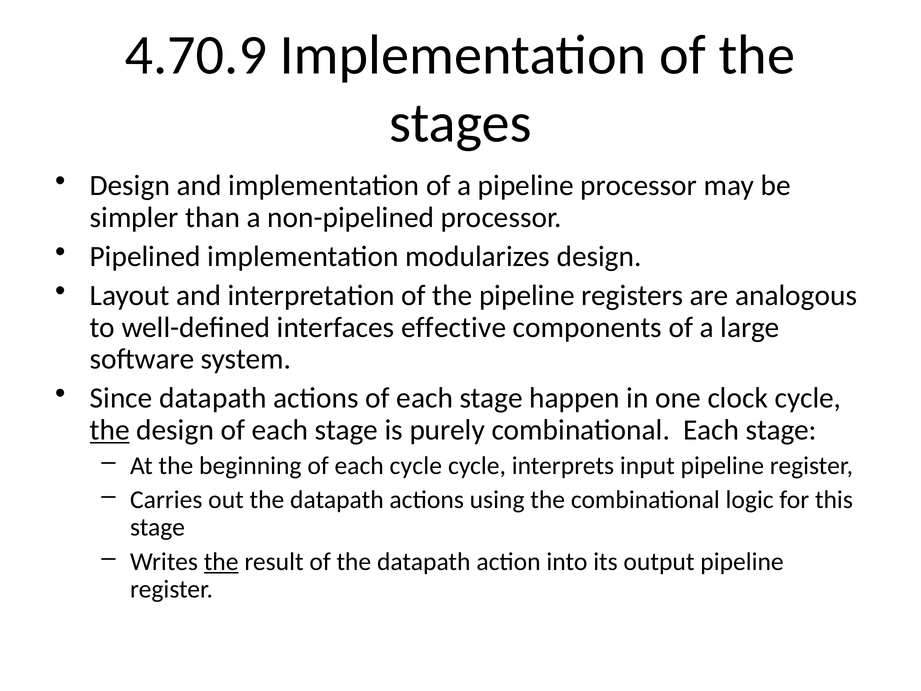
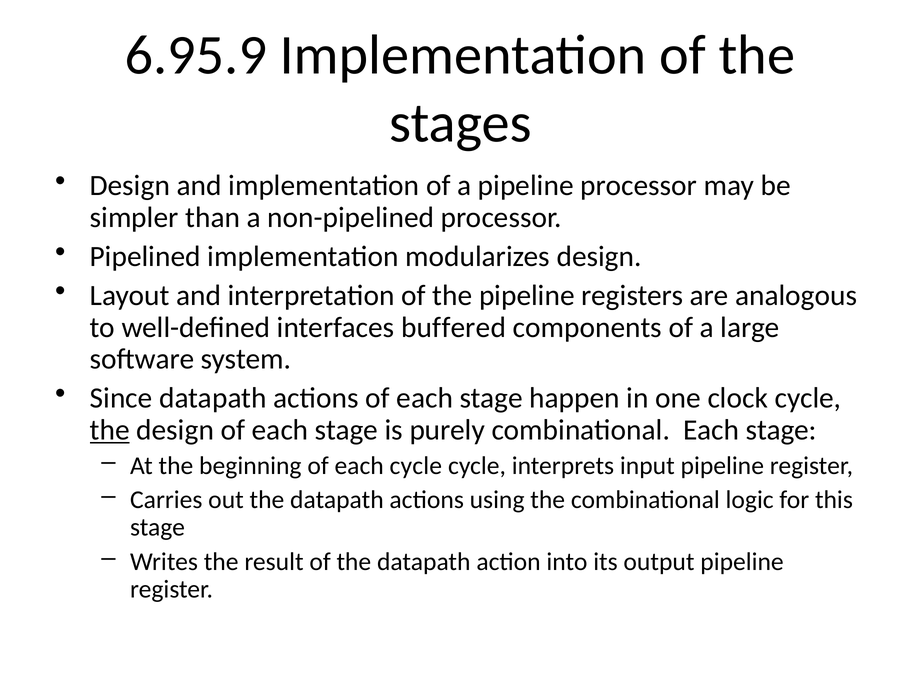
4.70.9: 4.70.9 -> 6.95.9
effective: effective -> buffered
the at (221, 561) underline: present -> none
